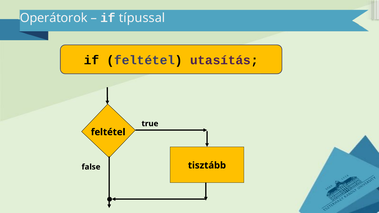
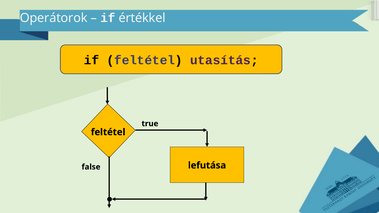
típussal: típussal -> értékkel
tisztább: tisztább -> lefutása
